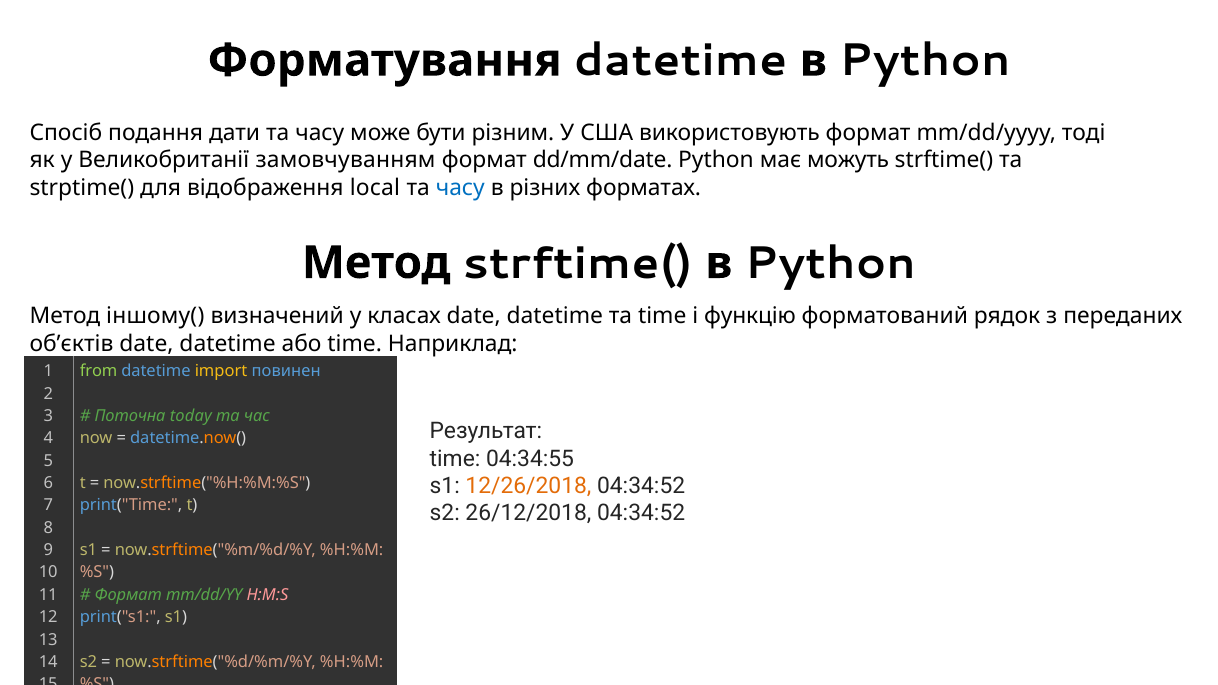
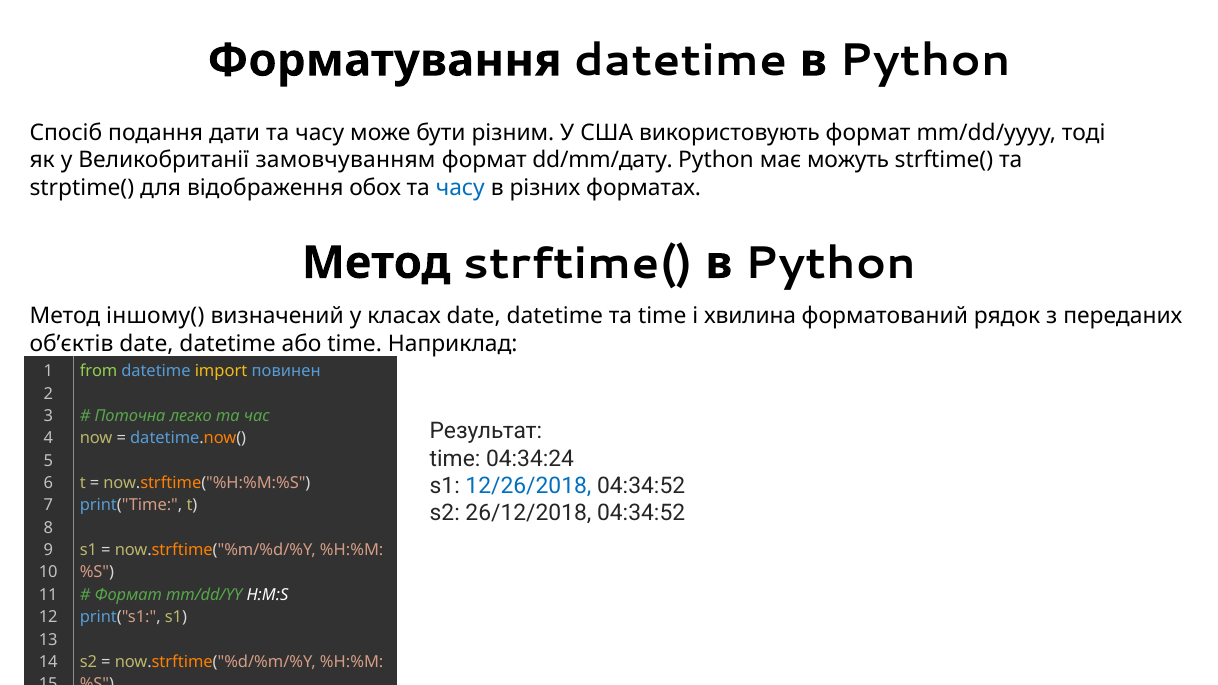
dd/mm/date: dd/mm/date -> dd/mm/дату
local: local -> обох
функцію: функцію -> хвилина
today: today -> легко
04:34:55: 04:34:55 -> 04:34:24
12/26/2018 colour: orange -> blue
H:M:S at (267, 595) colour: pink -> white
